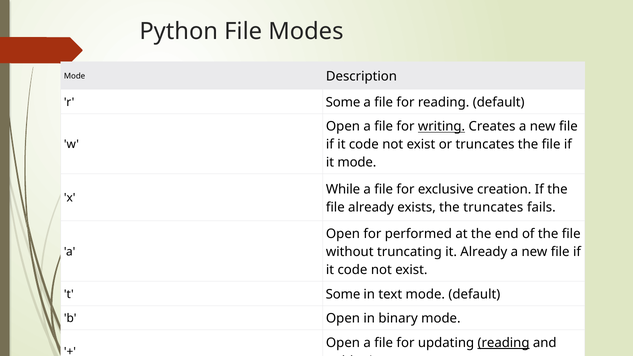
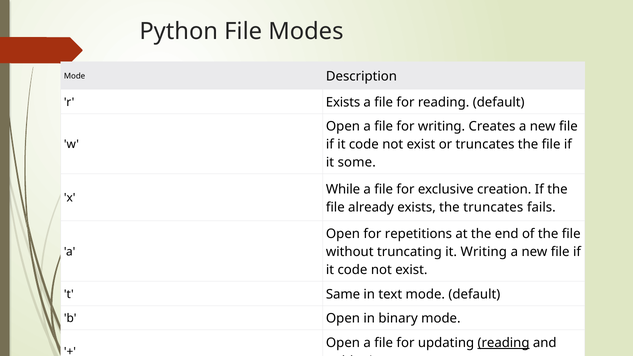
r Some: Some -> Exists
writing at (442, 127) underline: present -> none
it mode: mode -> some
performed: performed -> repetitions
it Already: Already -> Writing
t Some: Some -> Same
